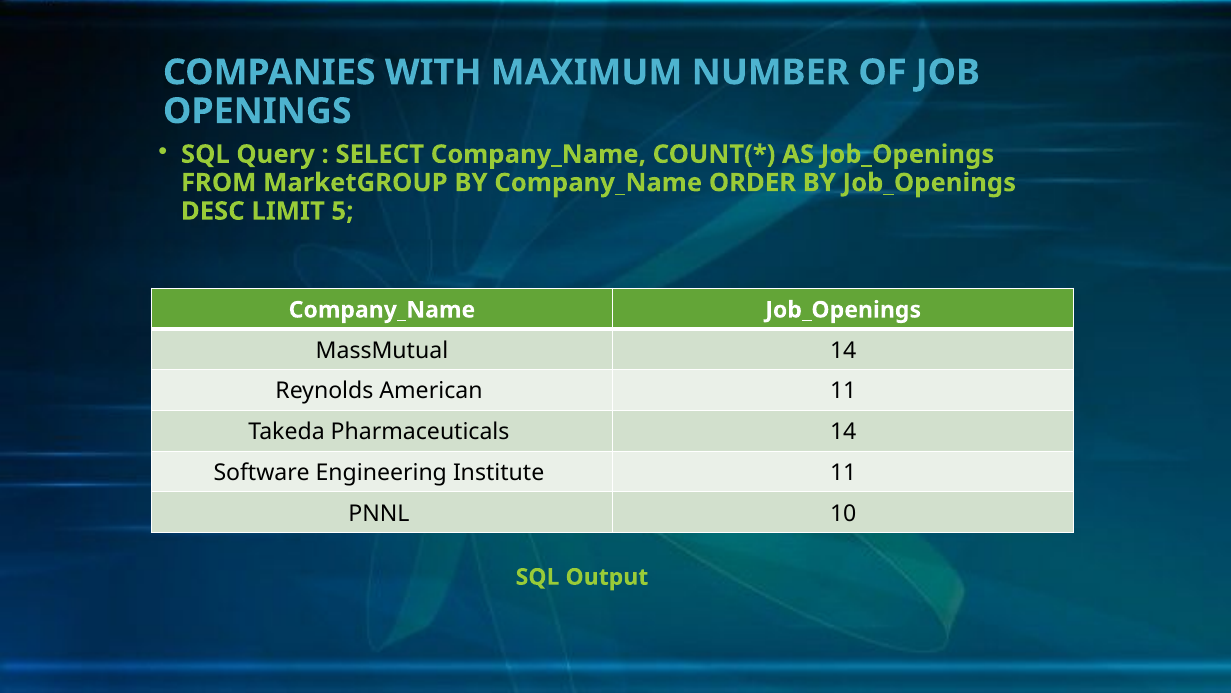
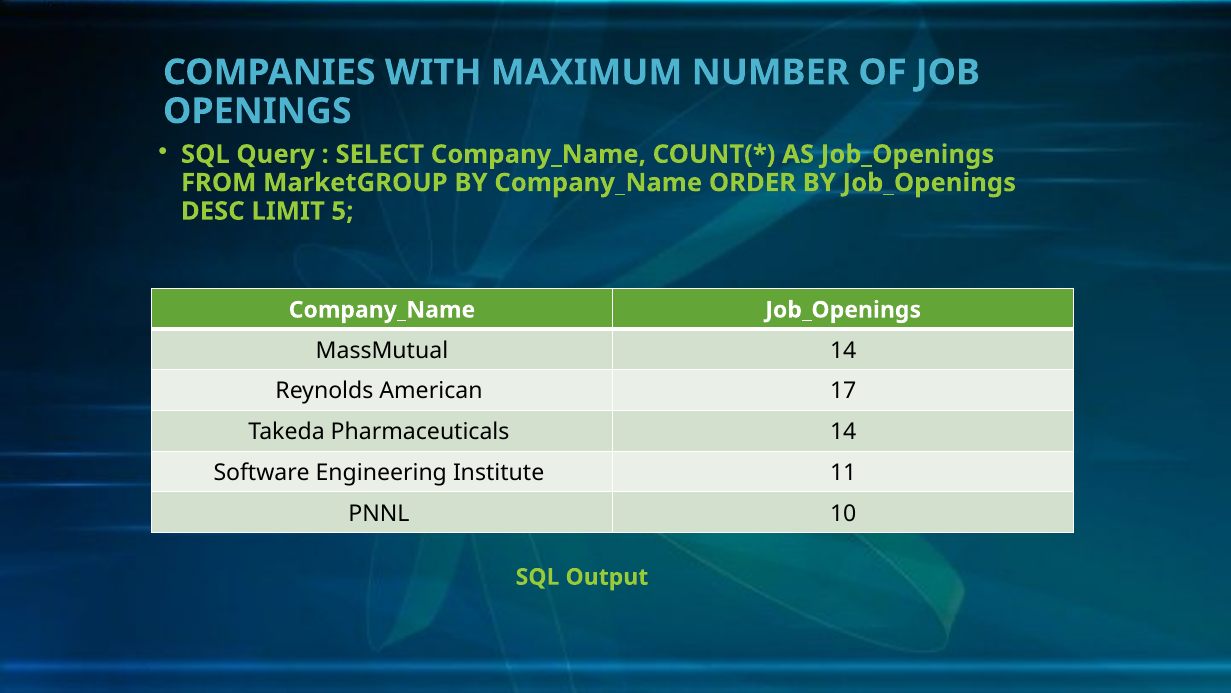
American 11: 11 -> 17
